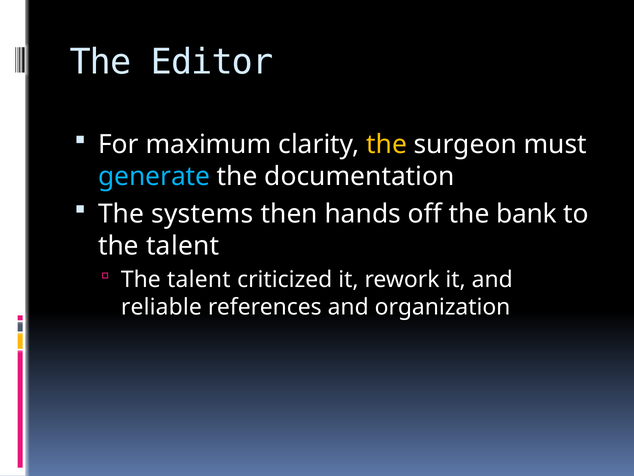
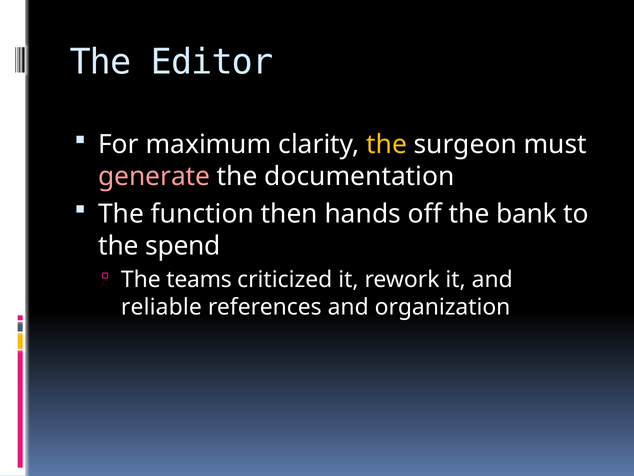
generate colour: light blue -> pink
systems: systems -> function
talent at (183, 246): talent -> spend
talent at (199, 280): talent -> teams
